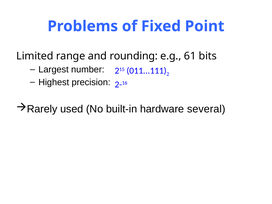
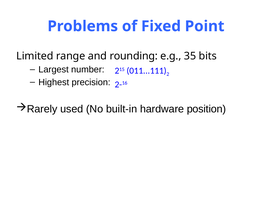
61: 61 -> 35
several: several -> position
